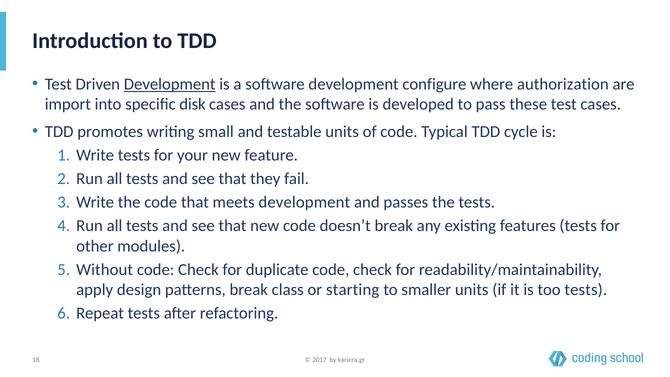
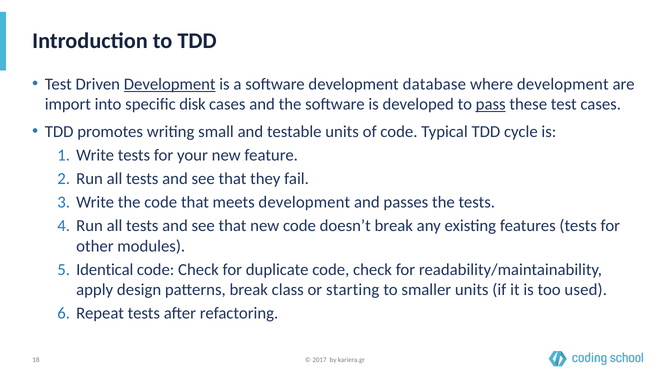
configure: configure -> database
where authorization: authorization -> development
pass underline: none -> present
Without: Without -> Identical
too tests: tests -> used
